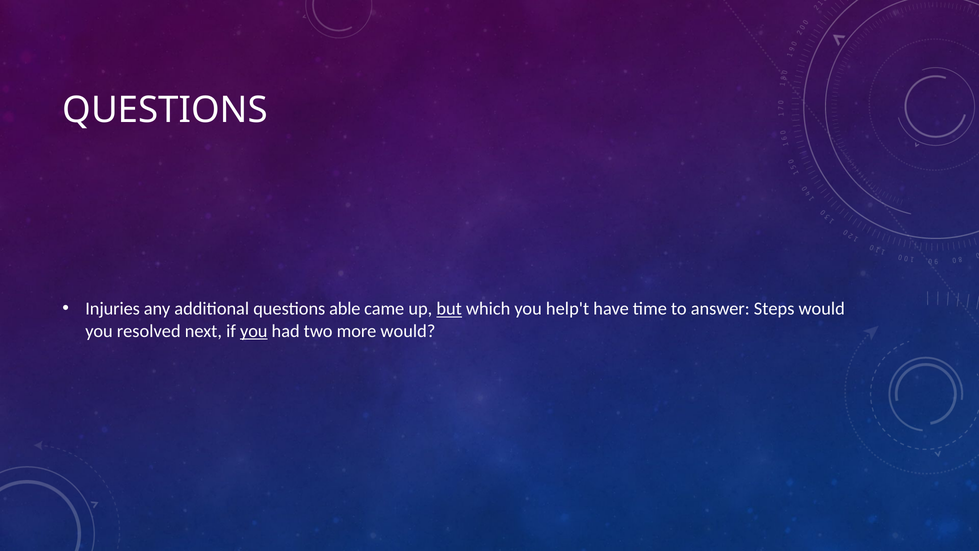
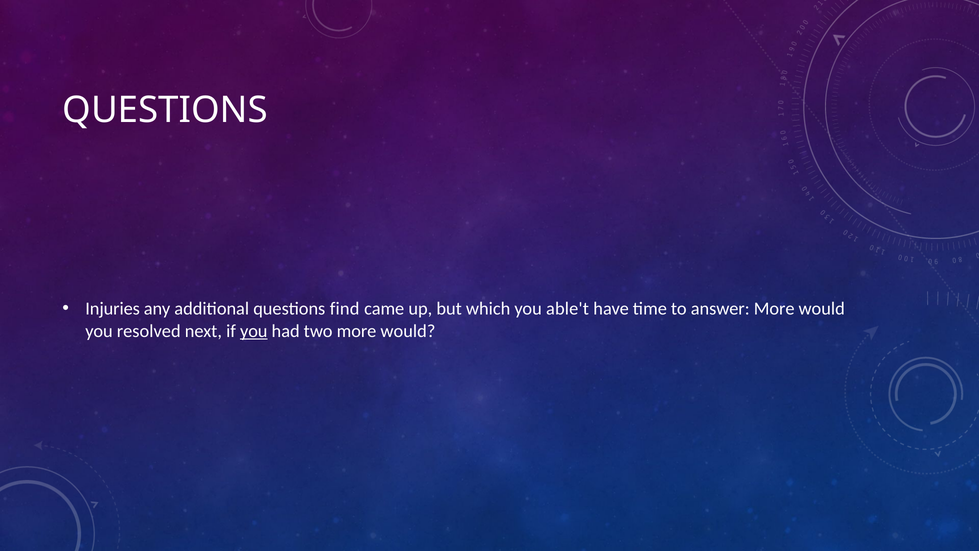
able: able -> find
but underline: present -> none
help't: help't -> able't
answer Steps: Steps -> More
